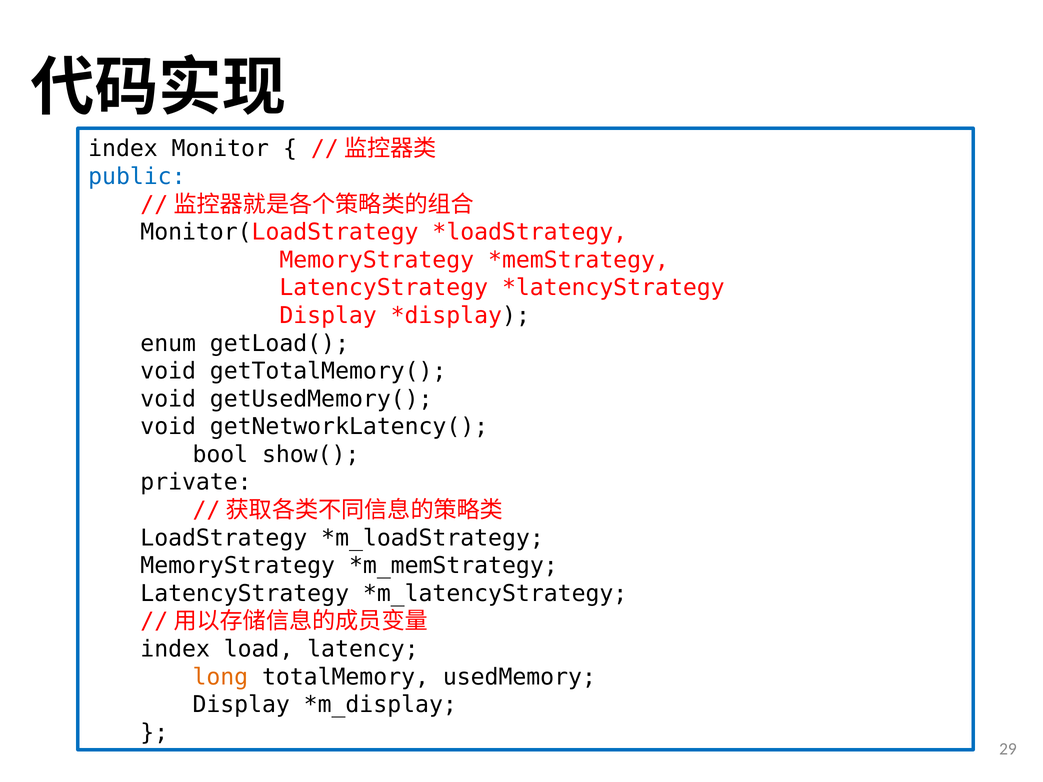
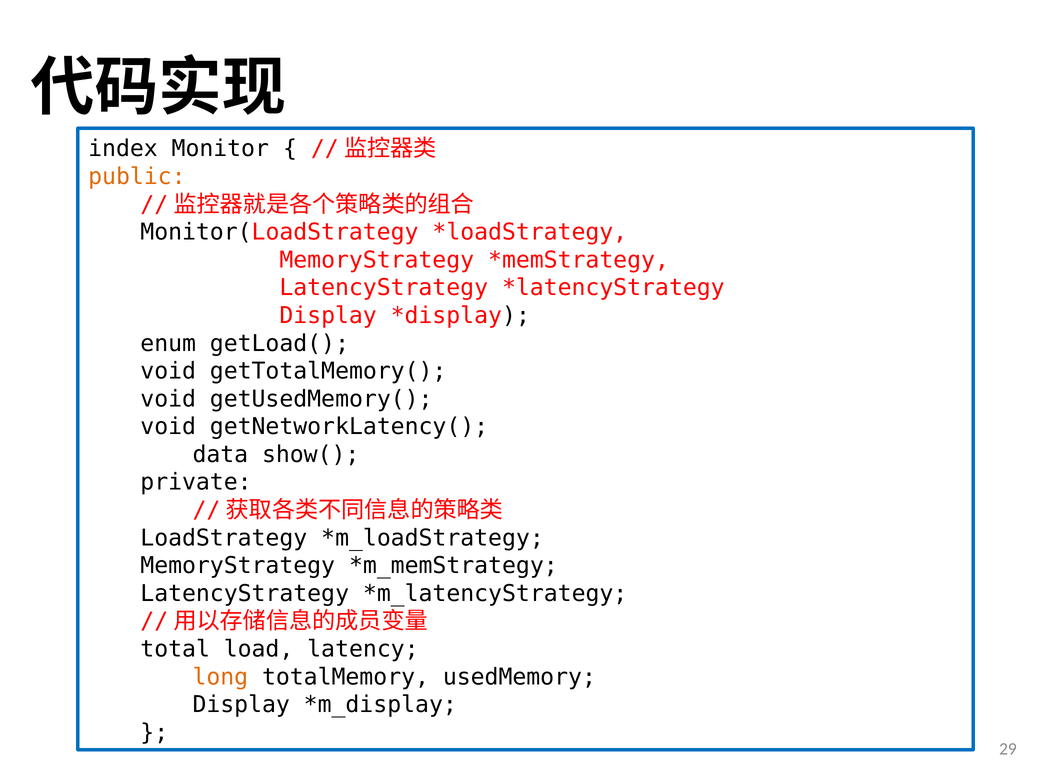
public colour: blue -> orange
bool: bool -> data
index at (175, 649): index -> total
